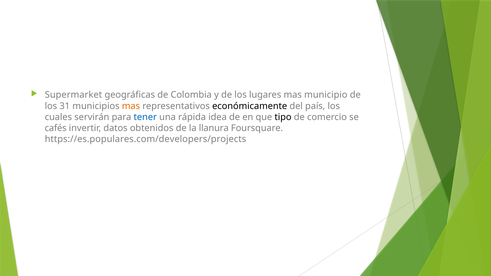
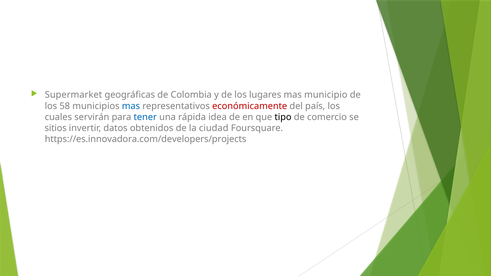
31: 31 -> 58
mas at (131, 106) colour: orange -> blue
económicamente colour: black -> red
cafés: cafés -> sitios
llanura: llanura -> ciudad
https://es.populares.com/developers/projects: https://es.populares.com/developers/projects -> https://es.innovadora.com/developers/projects
